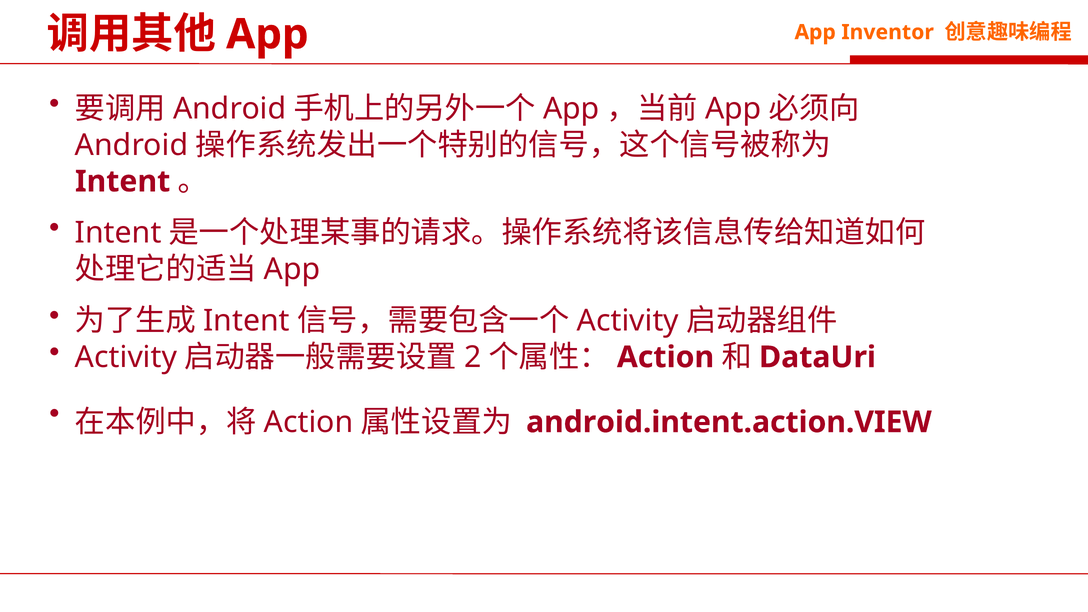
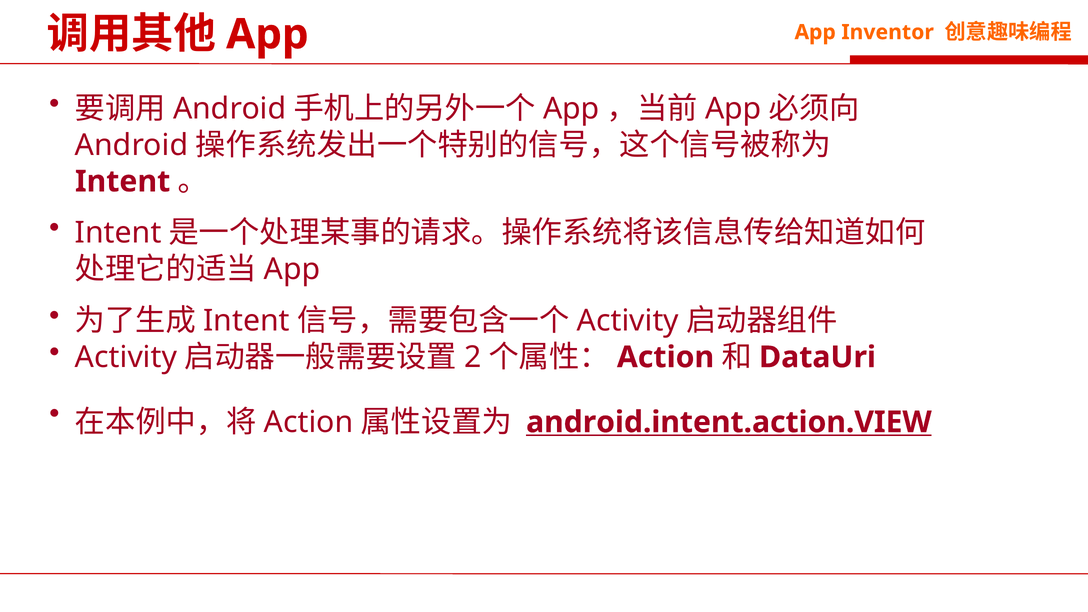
android.intent.action.VIEW underline: none -> present
